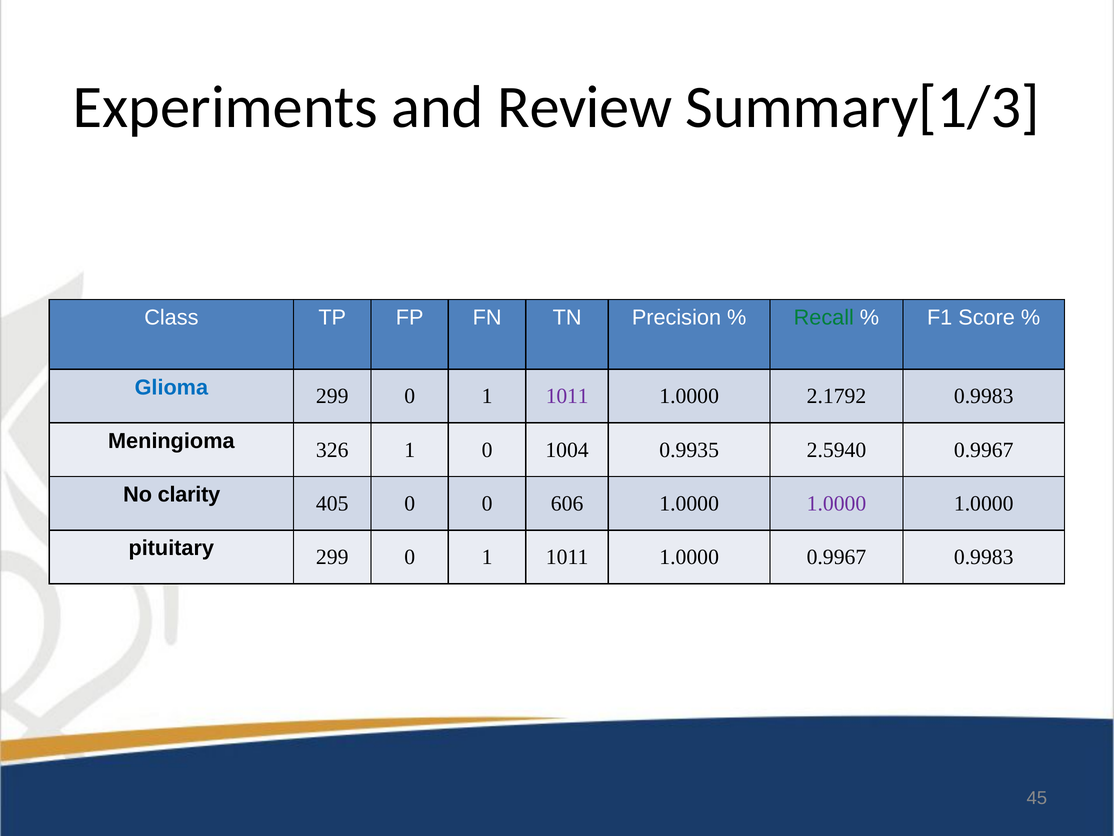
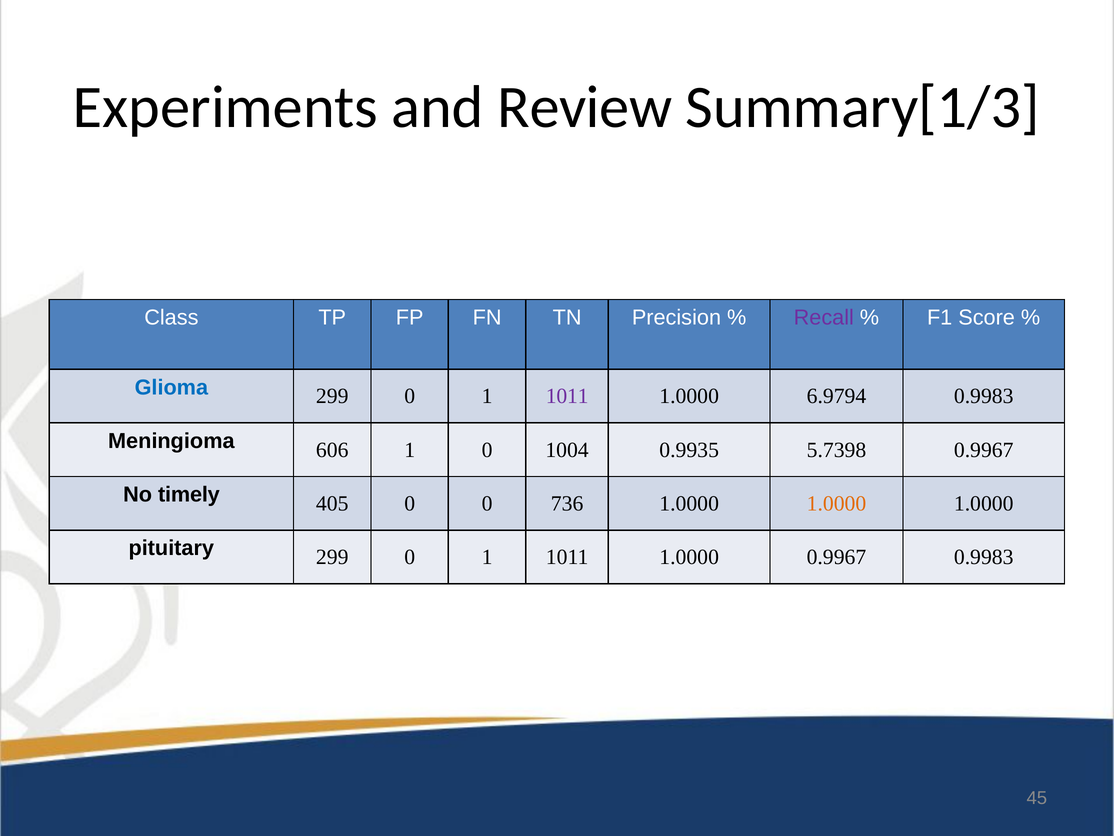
Recall colour: green -> purple
2.1792: 2.1792 -> 6.9794
326: 326 -> 606
2.5940: 2.5940 -> 5.7398
clarity: clarity -> timely
606: 606 -> 736
1.0000 at (836, 503) colour: purple -> orange
